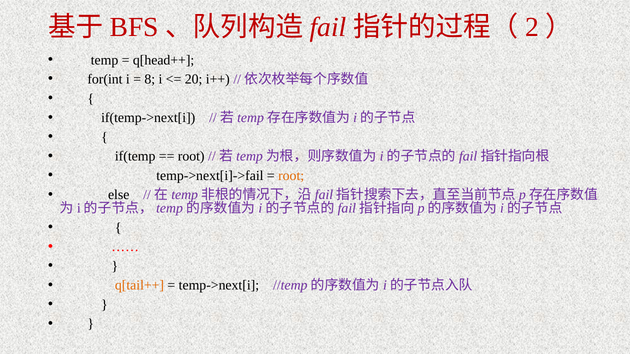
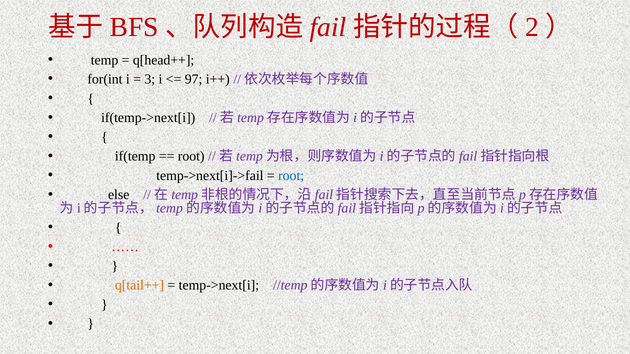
8: 8 -> 3
20: 20 -> 97
root at (291, 176) colour: orange -> blue
